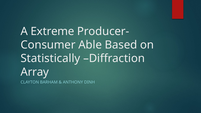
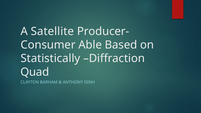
Extreme: Extreme -> Satellite
Array: Array -> Quad
